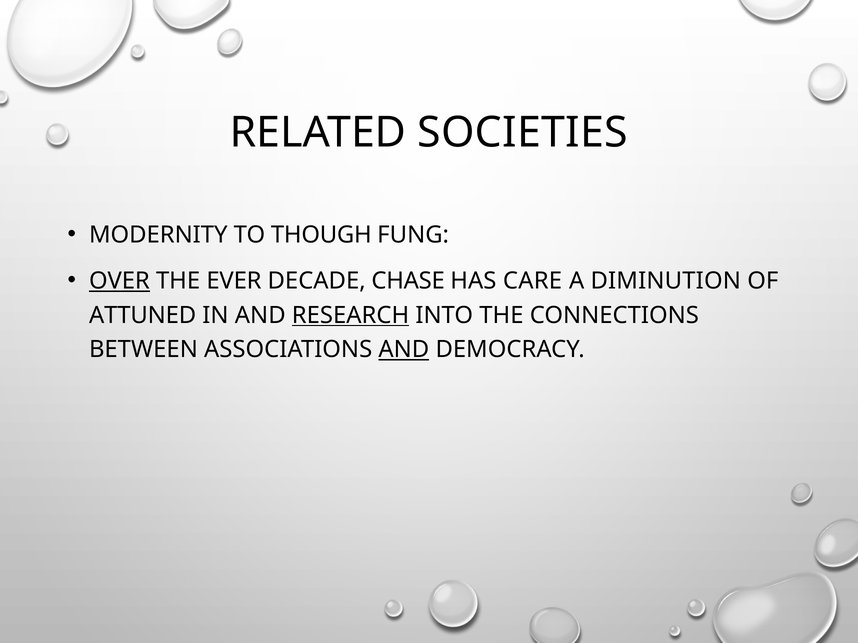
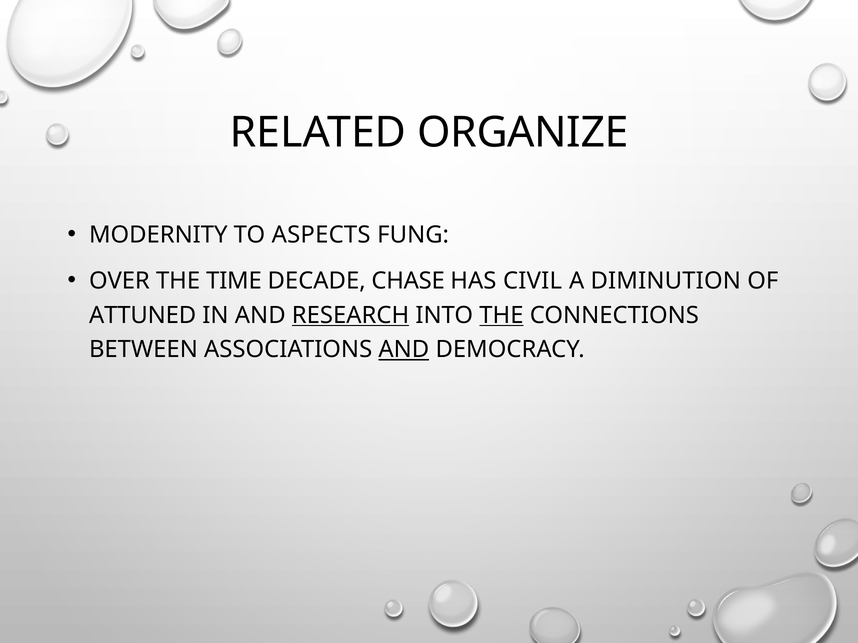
SOCIETIES: SOCIETIES -> ORGANIZE
THOUGH: THOUGH -> ASPECTS
OVER underline: present -> none
EVER: EVER -> TIME
CARE: CARE -> CIVIL
THE at (501, 315) underline: none -> present
